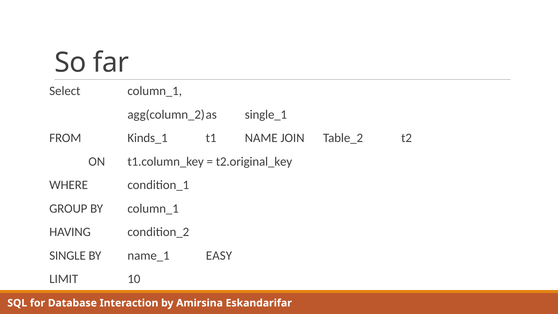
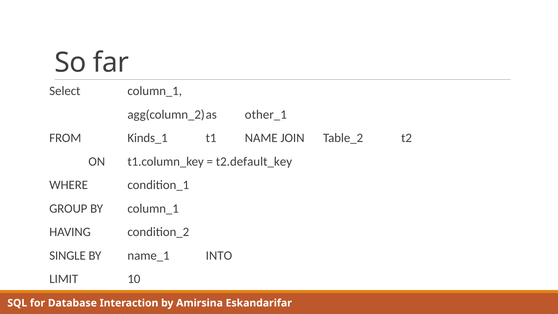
single_1: single_1 -> other_1
t2.original_key: t2.original_key -> t2.default_key
EASY: EASY -> INTO
